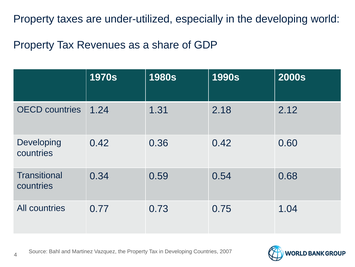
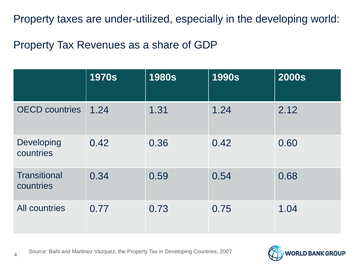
1.31 2.18: 2.18 -> 1.24
